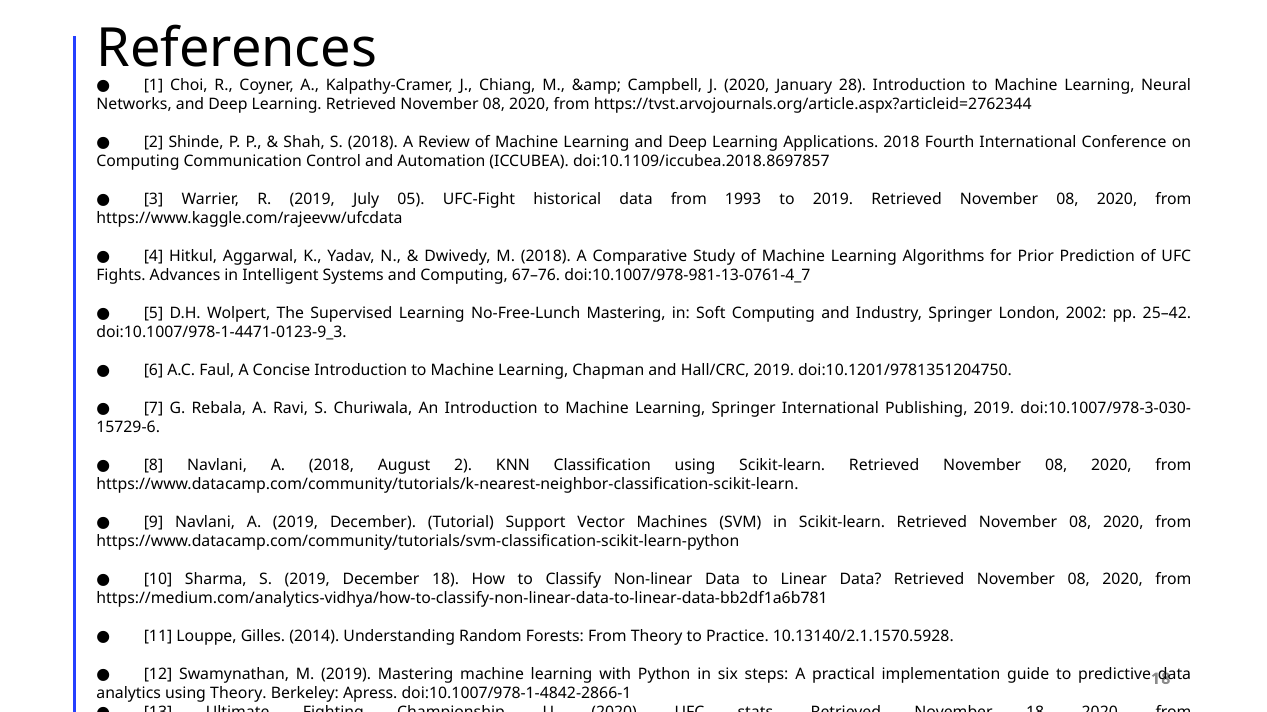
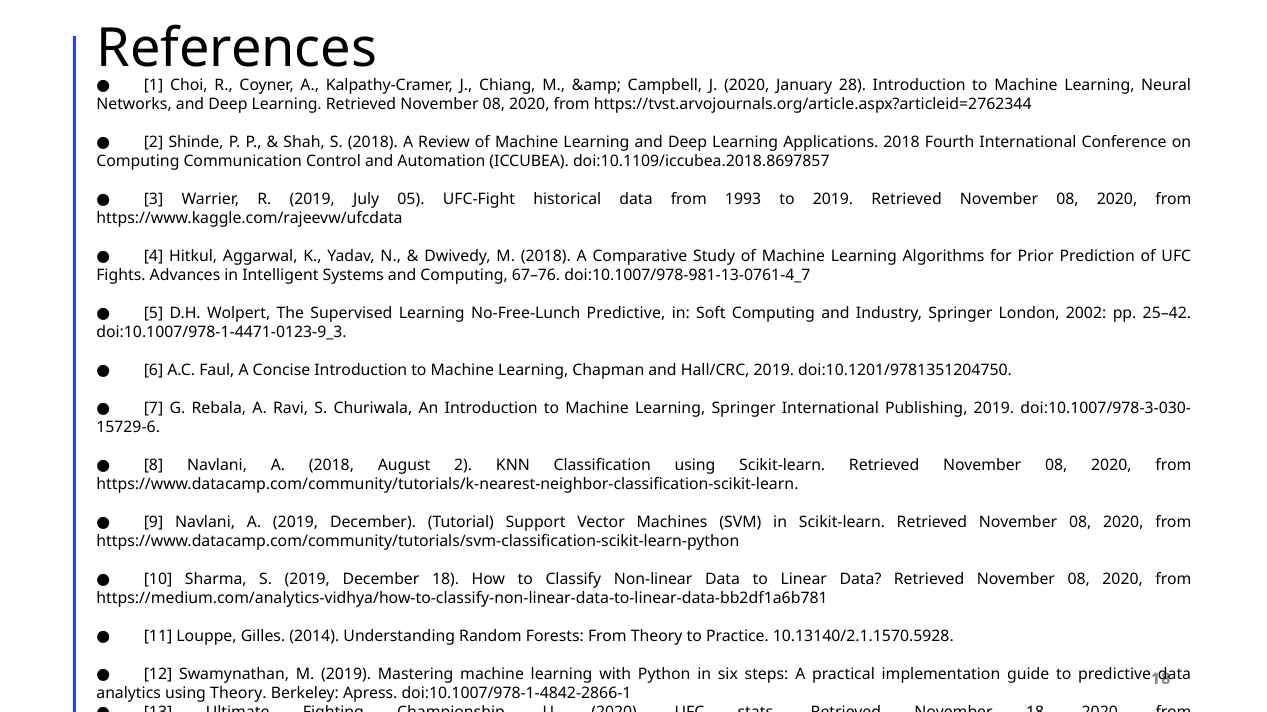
No-Free-Lunch Mastering: Mastering -> Predictive
